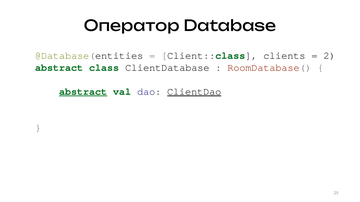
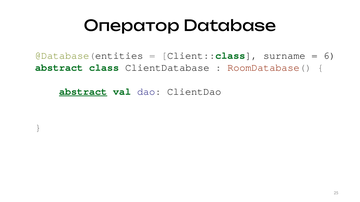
clients: clients -> surname
2: 2 -> 6
ClientDao underline: present -> none
